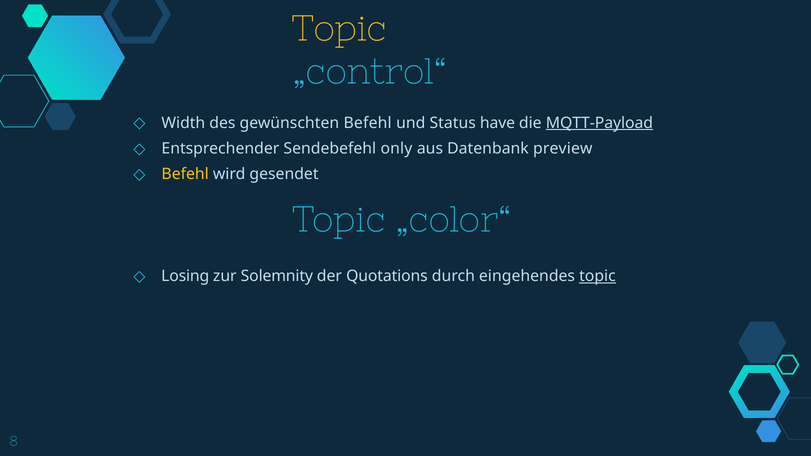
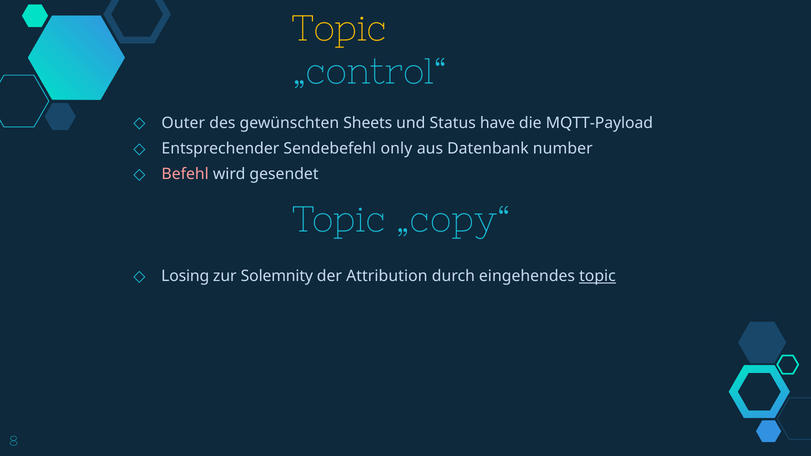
Width: Width -> Outer
gewünschten Befehl: Befehl -> Sheets
MQTT-Payload underline: present -> none
preview: preview -> number
Befehl at (185, 174) colour: yellow -> pink
„color“: „color“ -> „copy“
Quotations: Quotations -> Attribution
